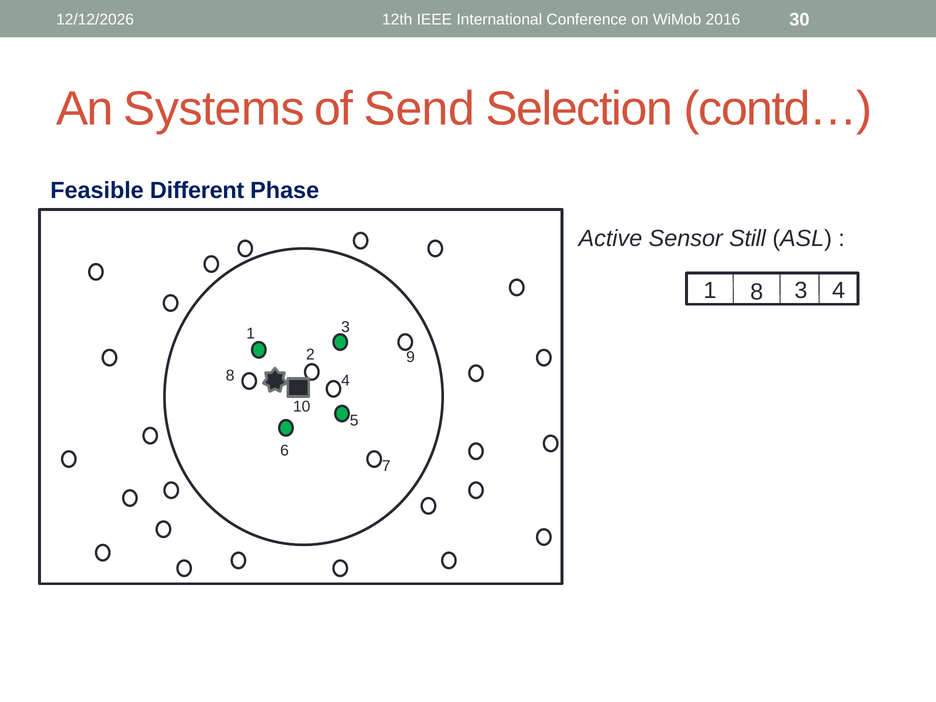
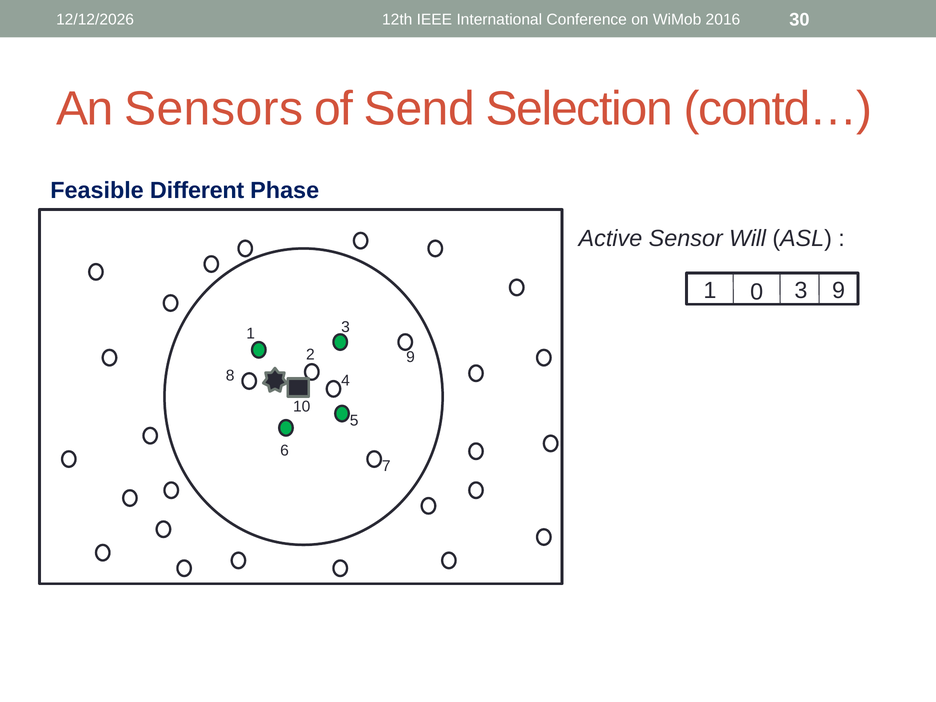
Systems: Systems -> Sensors
Still: Still -> Will
8 at (757, 292): 8 -> 0
4 at (839, 291): 4 -> 9
